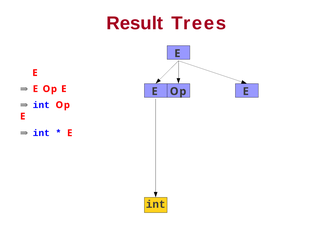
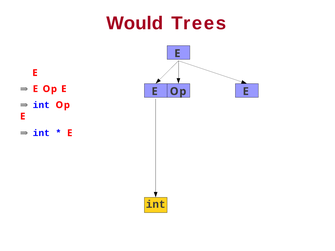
Result: Result -> Would
